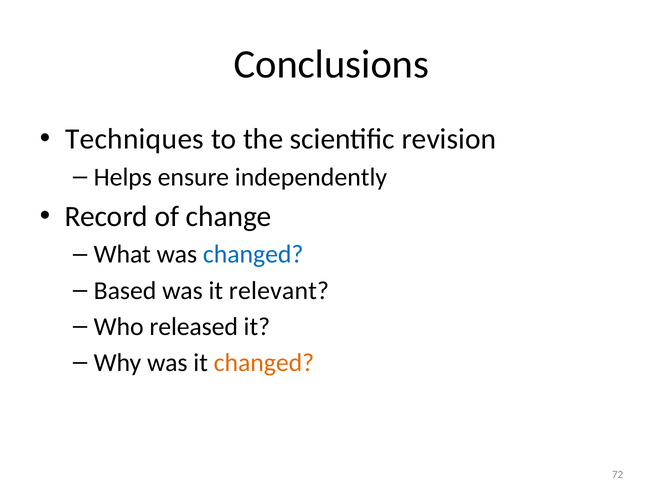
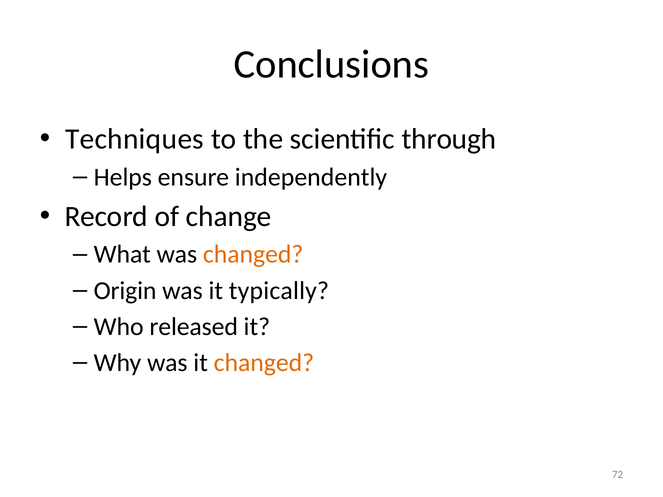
revision: revision -> through
changed at (253, 255) colour: blue -> orange
Based: Based -> Origin
relevant: relevant -> typically
